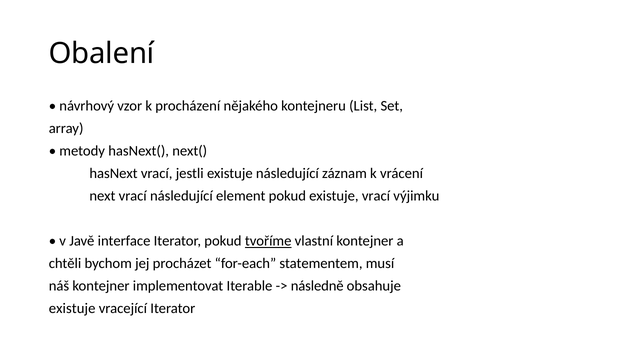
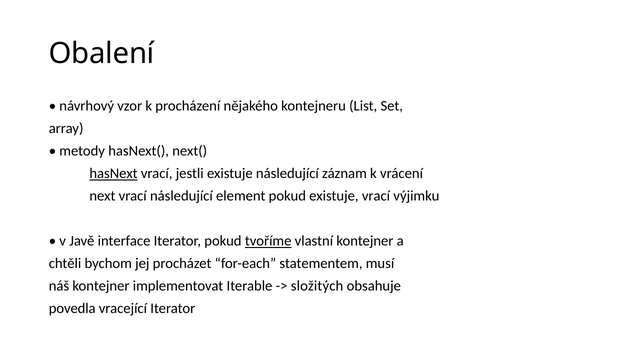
hasNext underline: none -> present
následně: následně -> složitých
existuje at (72, 309): existuje -> povedla
